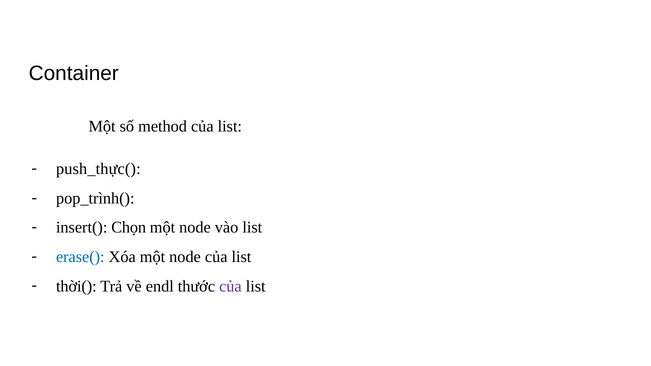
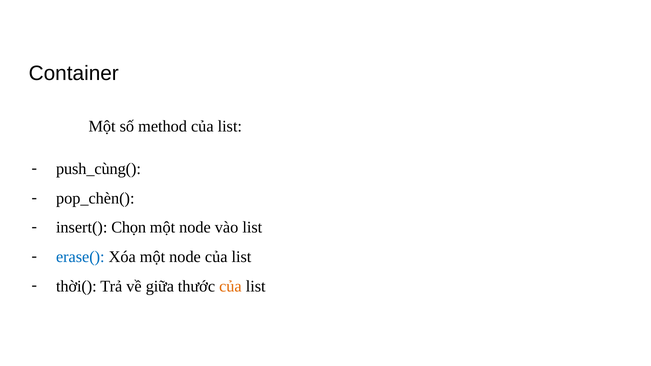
push_thực(: push_thực( -> push_cùng(
pop_trình(: pop_trình( -> pop_chèn(
endl: endl -> giữa
của at (230, 286) colour: purple -> orange
